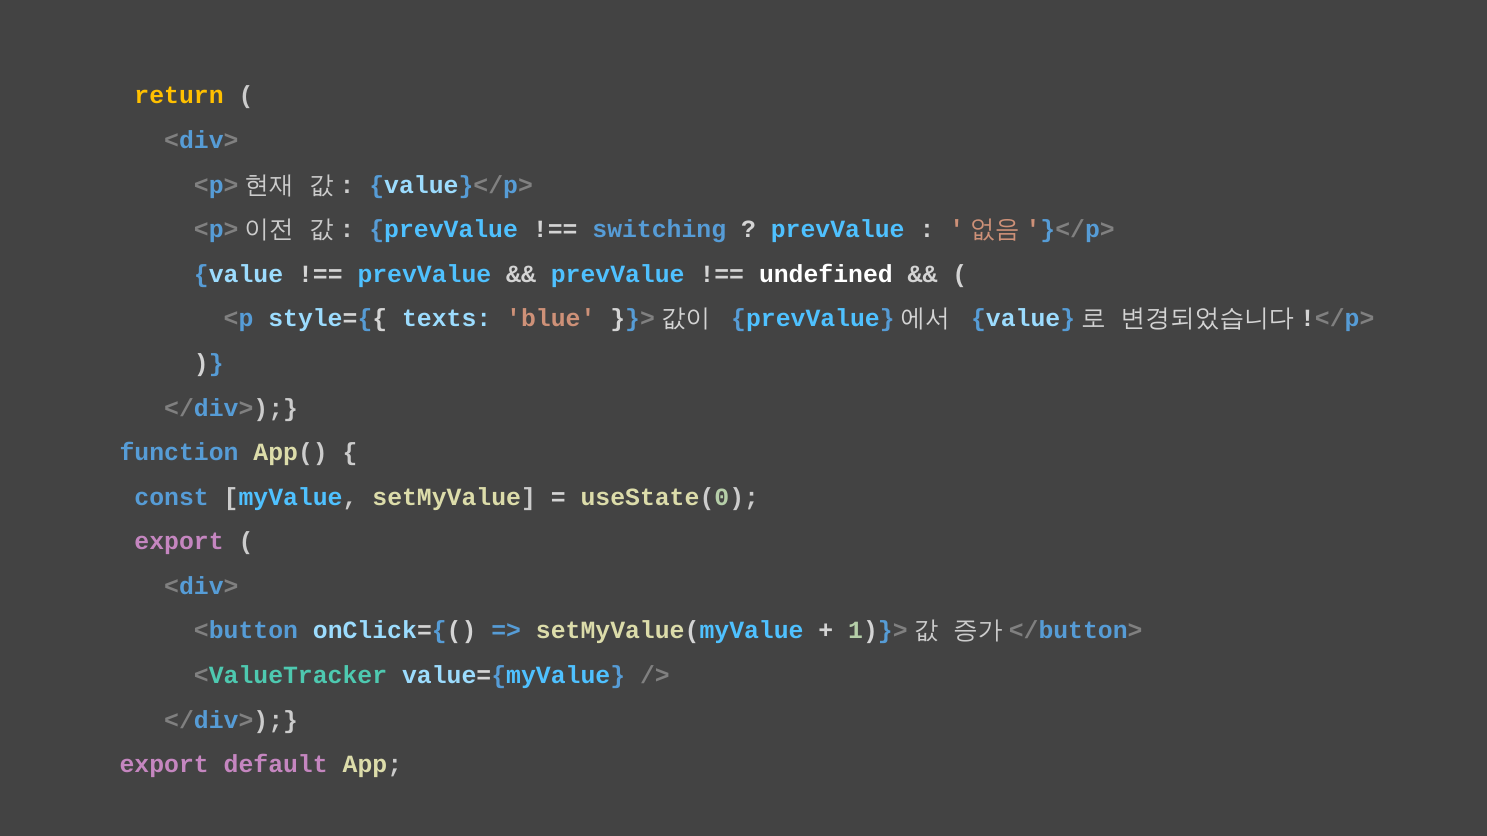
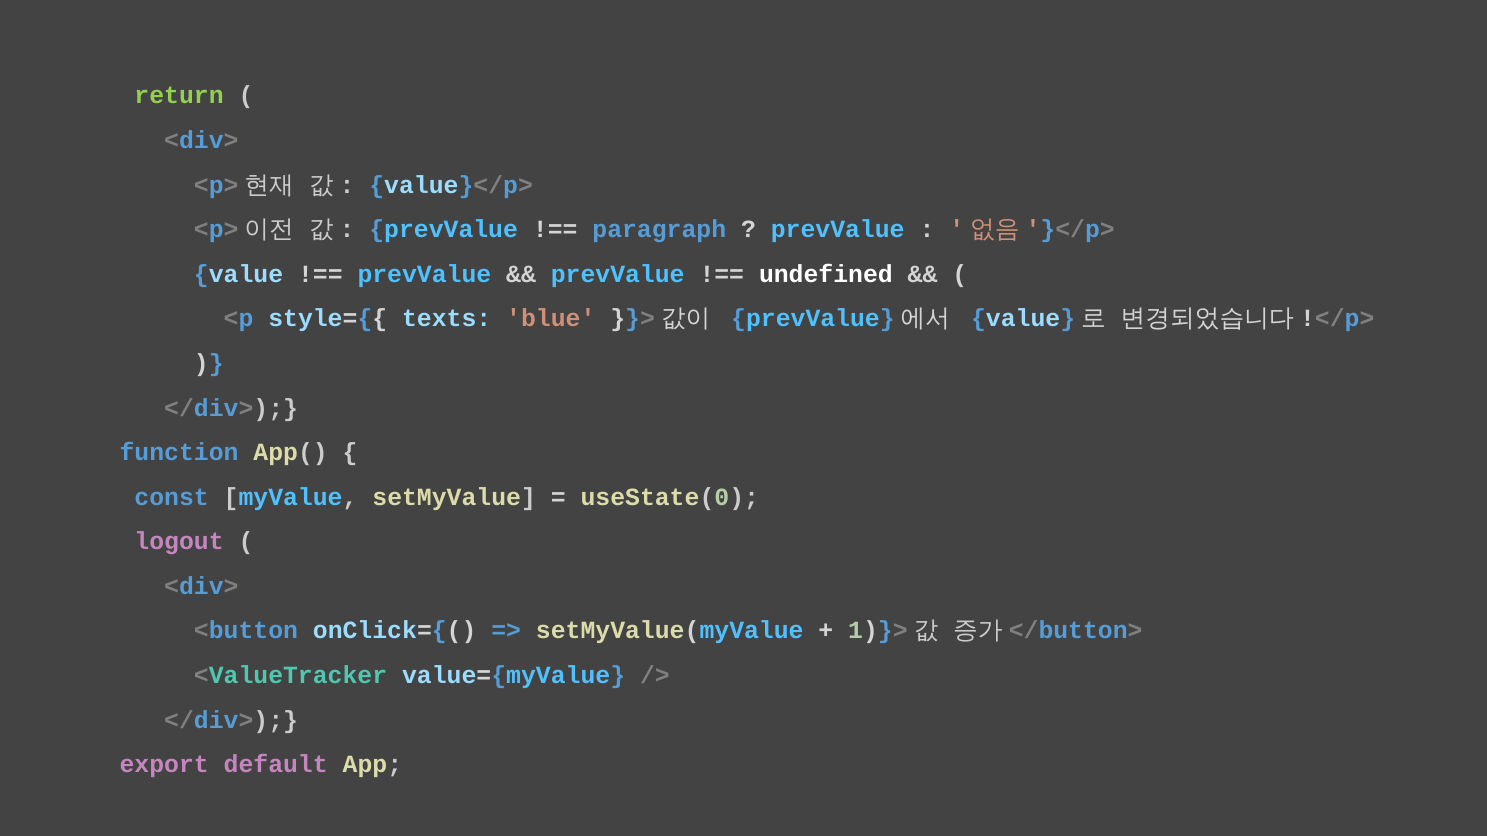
return colour: yellow -> light green
switching: switching -> paragraph
export at (179, 542): export -> logout
